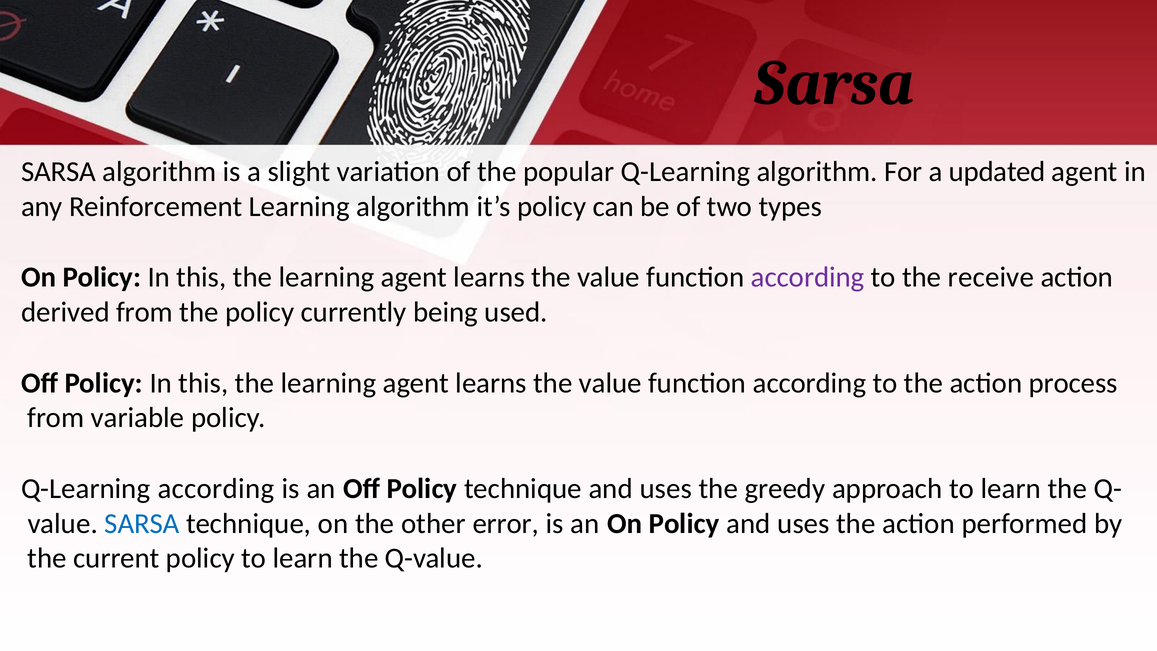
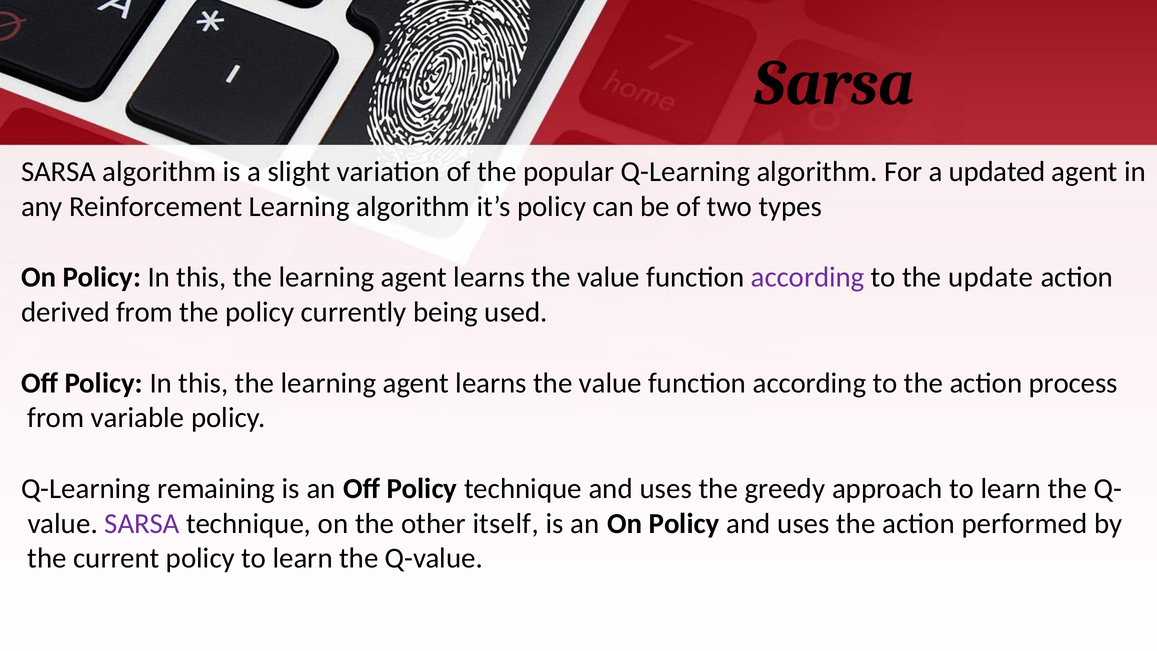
receive: receive -> update
Q-Learning according: according -> remaining
SARSA at (142, 523) colour: blue -> purple
error: error -> itself
